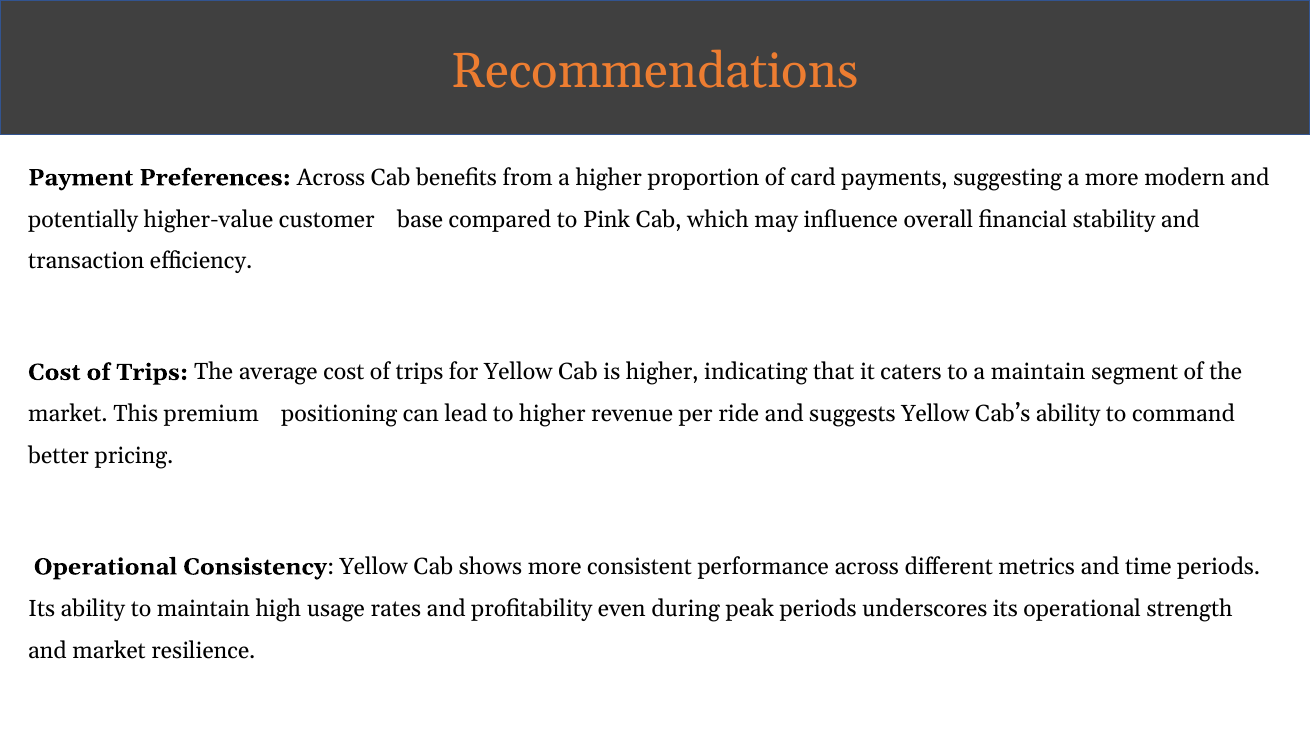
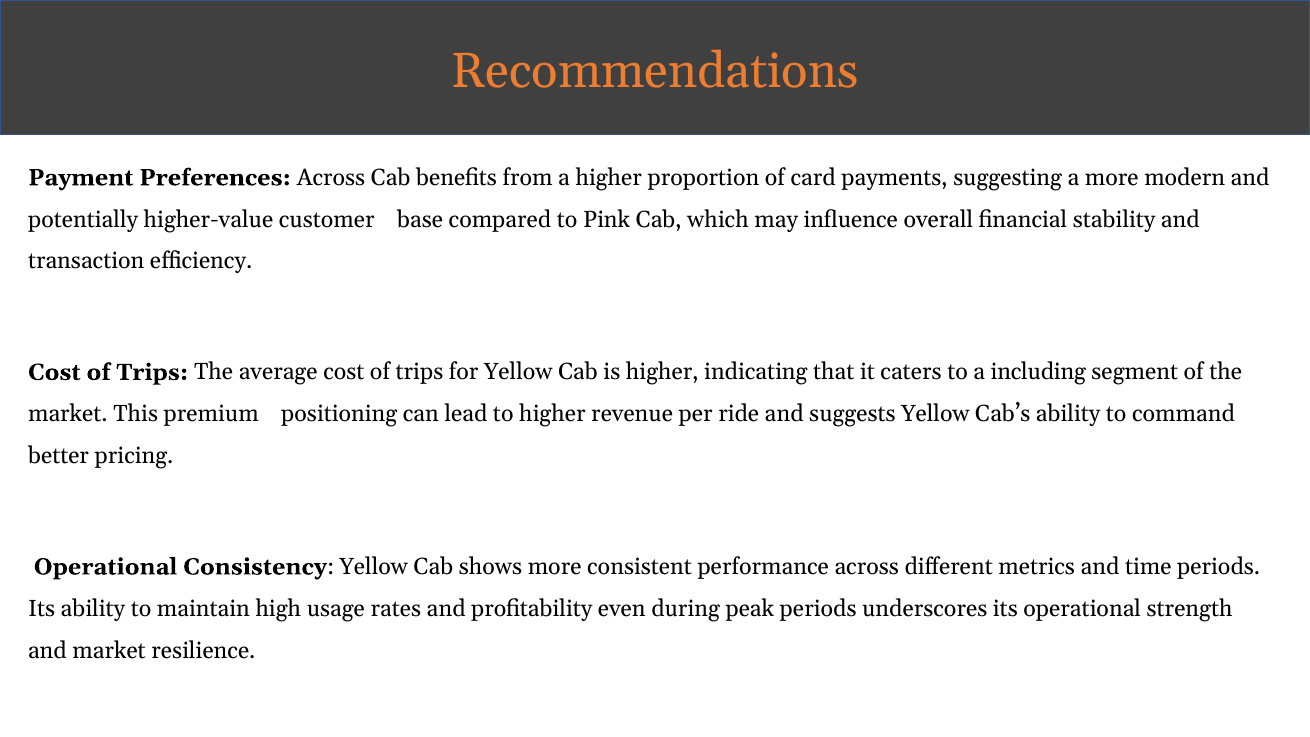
a maintain: maintain -> including
